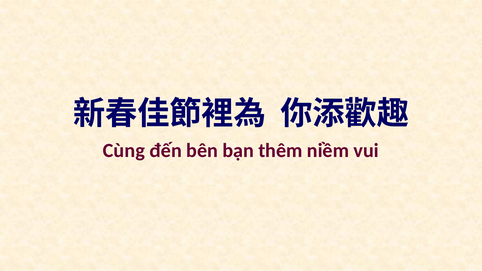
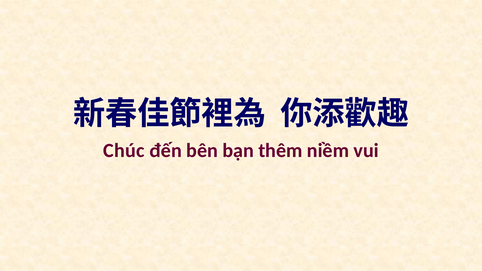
Cùng: Cùng -> Chúc
